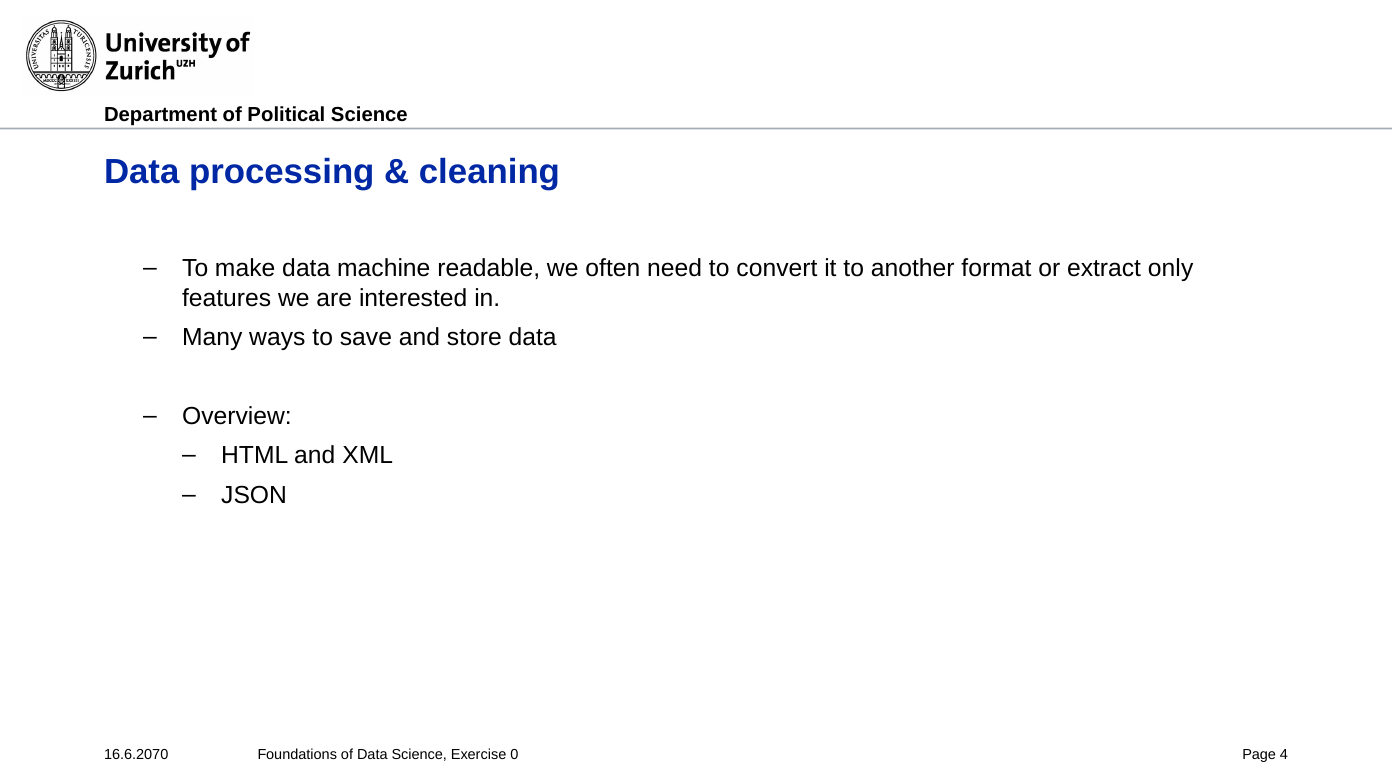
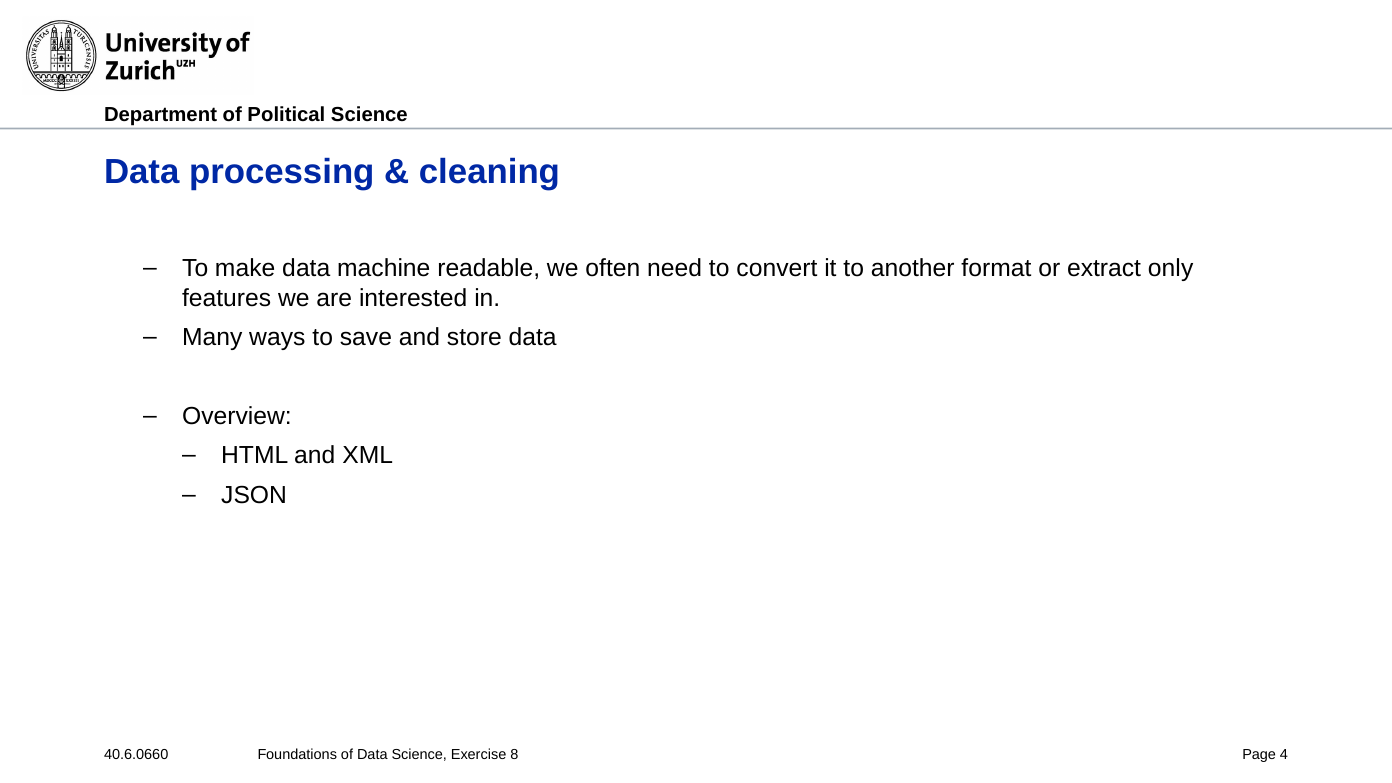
16.6.2070: 16.6.2070 -> 40.6.0660
0: 0 -> 8
